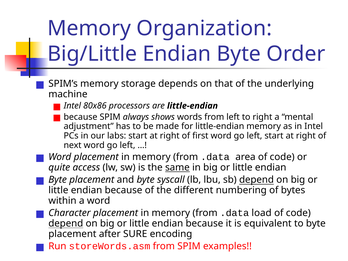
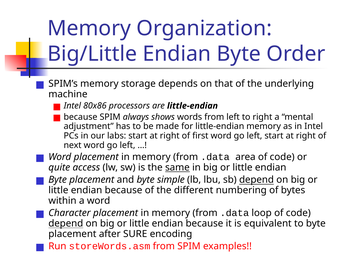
syscall: syscall -> simple
load: load -> loop
